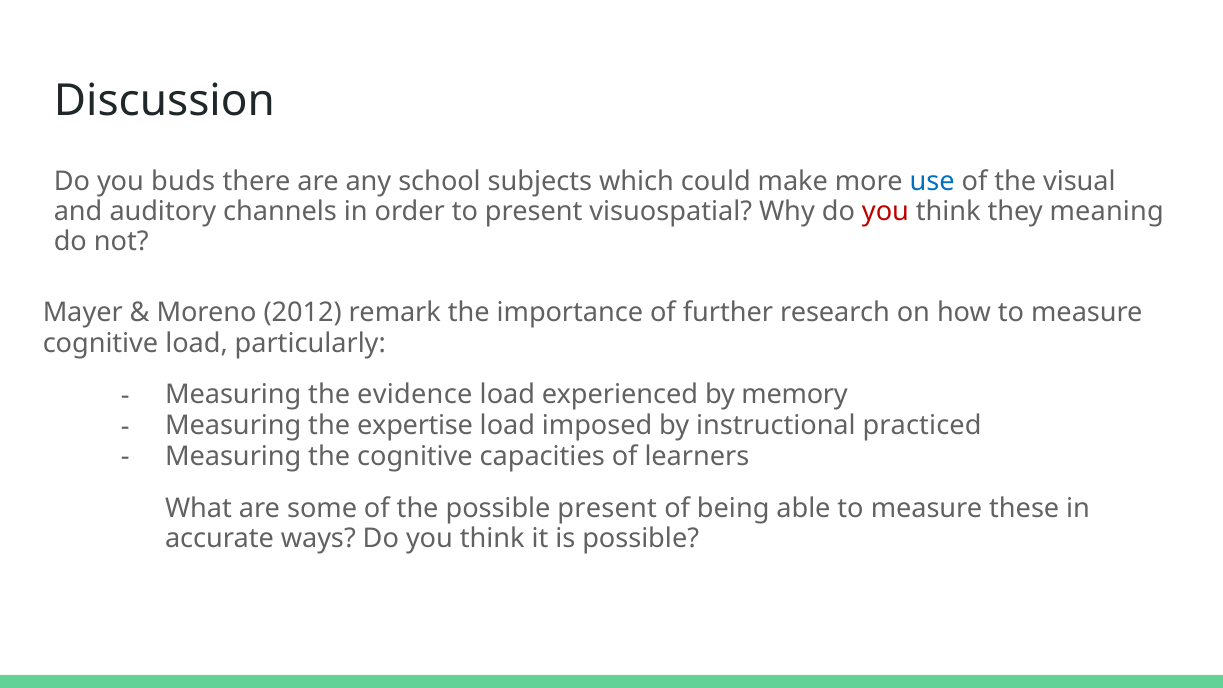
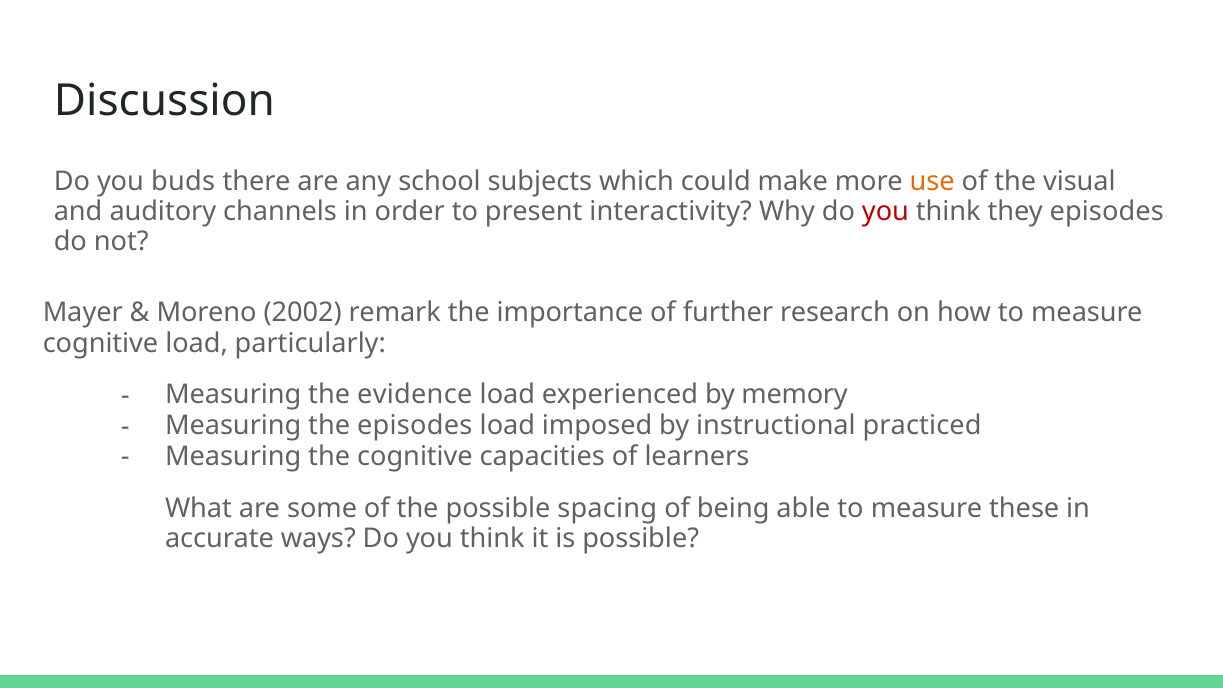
use colour: blue -> orange
visuospatial: visuospatial -> interactivity
they meaning: meaning -> episodes
2012: 2012 -> 2002
the expertise: expertise -> episodes
possible present: present -> spacing
